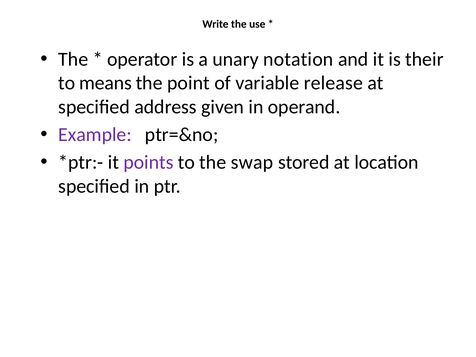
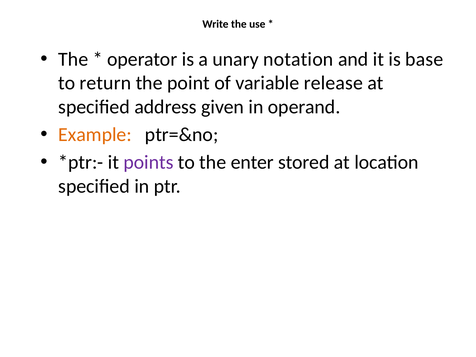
their: their -> base
means: means -> return
Example colour: purple -> orange
swap: swap -> enter
